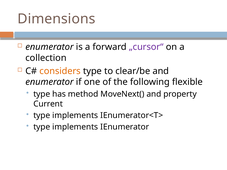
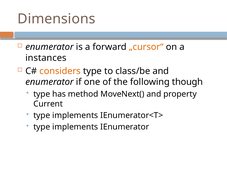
„cursor“ colour: purple -> orange
collection: collection -> instances
clear/be: clear/be -> class/be
flexible: flexible -> though
